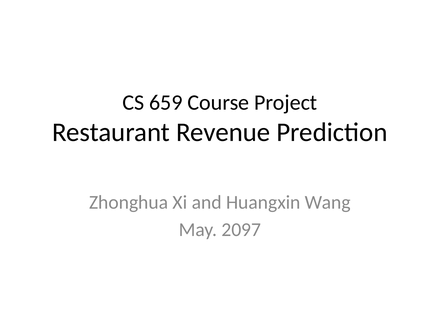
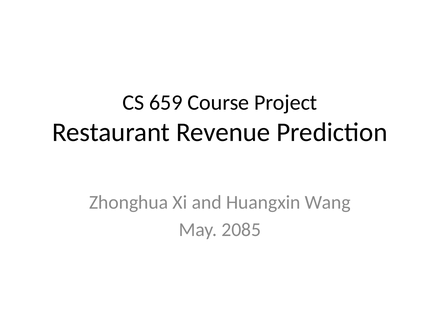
2097: 2097 -> 2085
